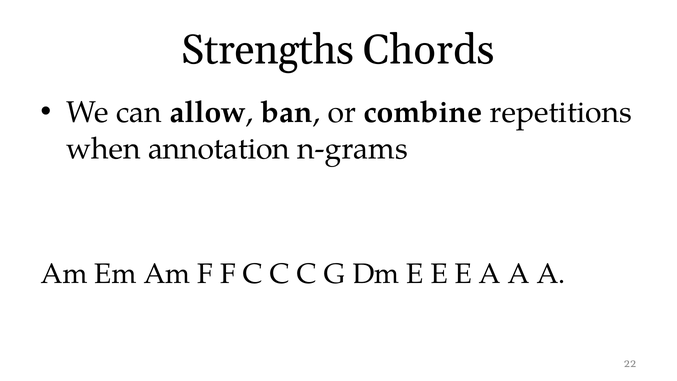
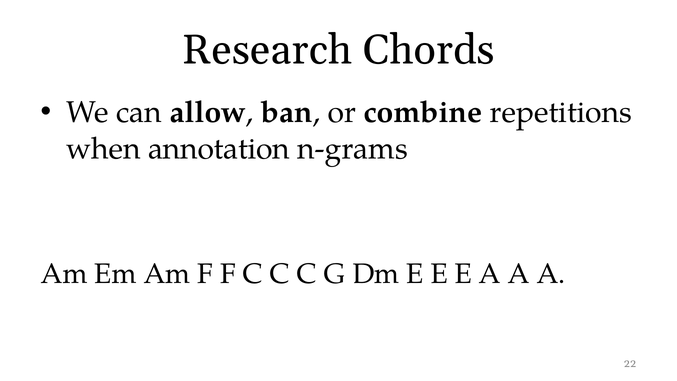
Strengths: Strengths -> Research
